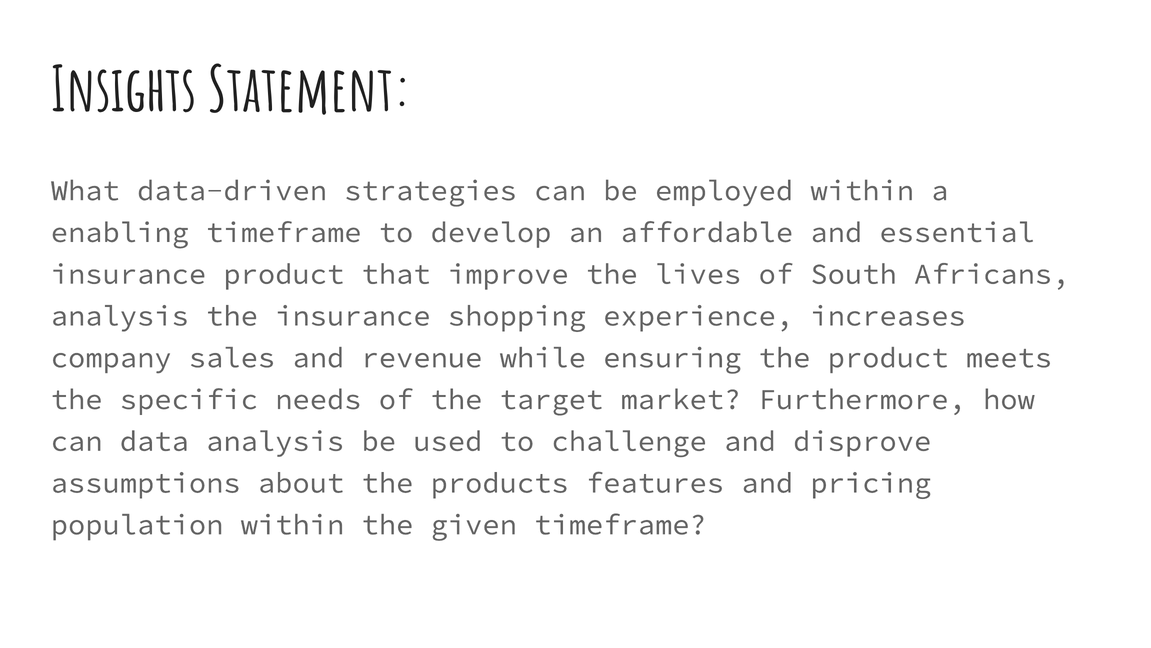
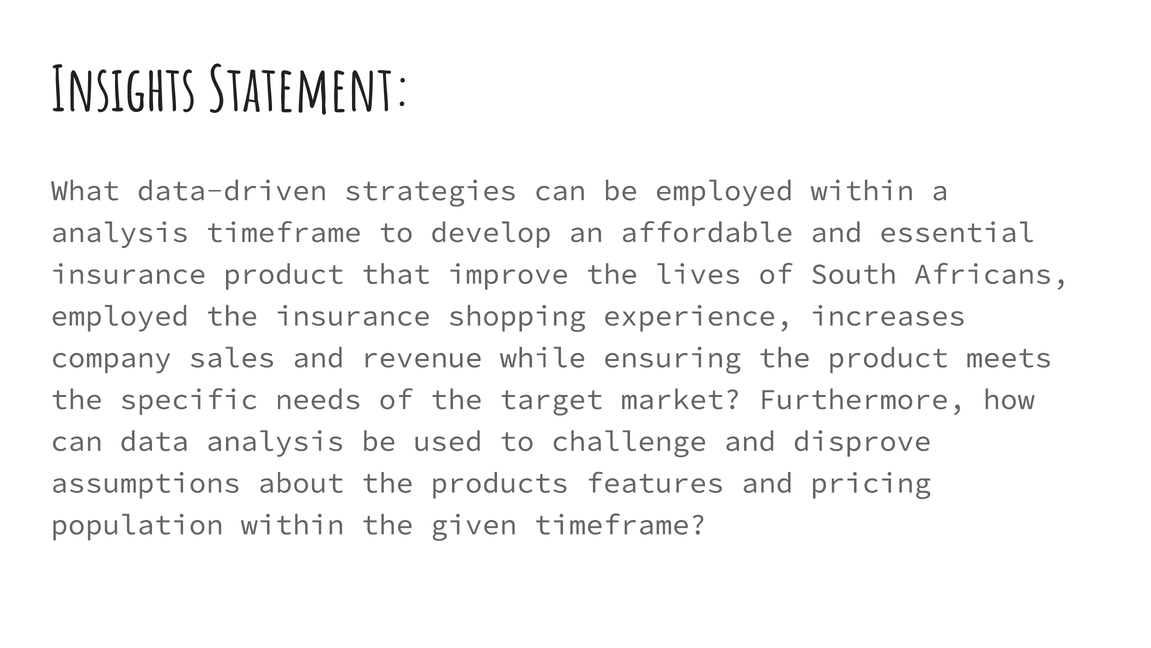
enabling at (120, 232): enabling -> analysis
analysis at (120, 316): analysis -> employed
